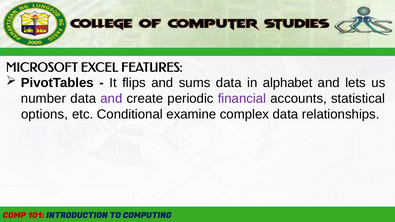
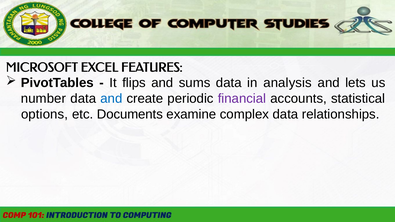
alphabet: alphabet -> analysis
and at (111, 99) colour: purple -> blue
Conditional: Conditional -> Documents
